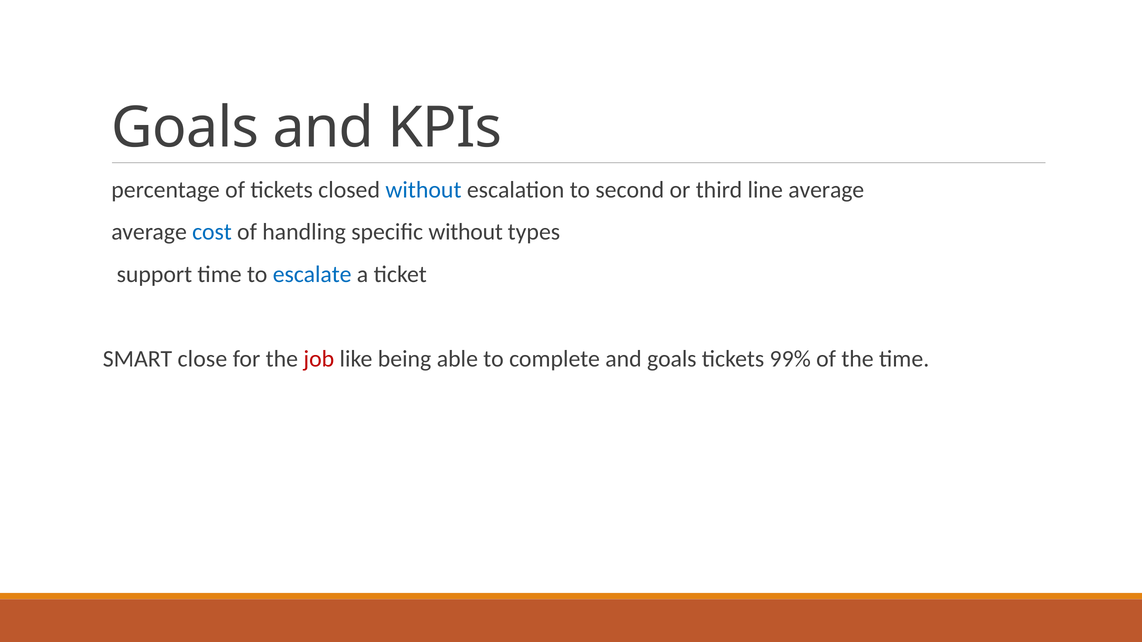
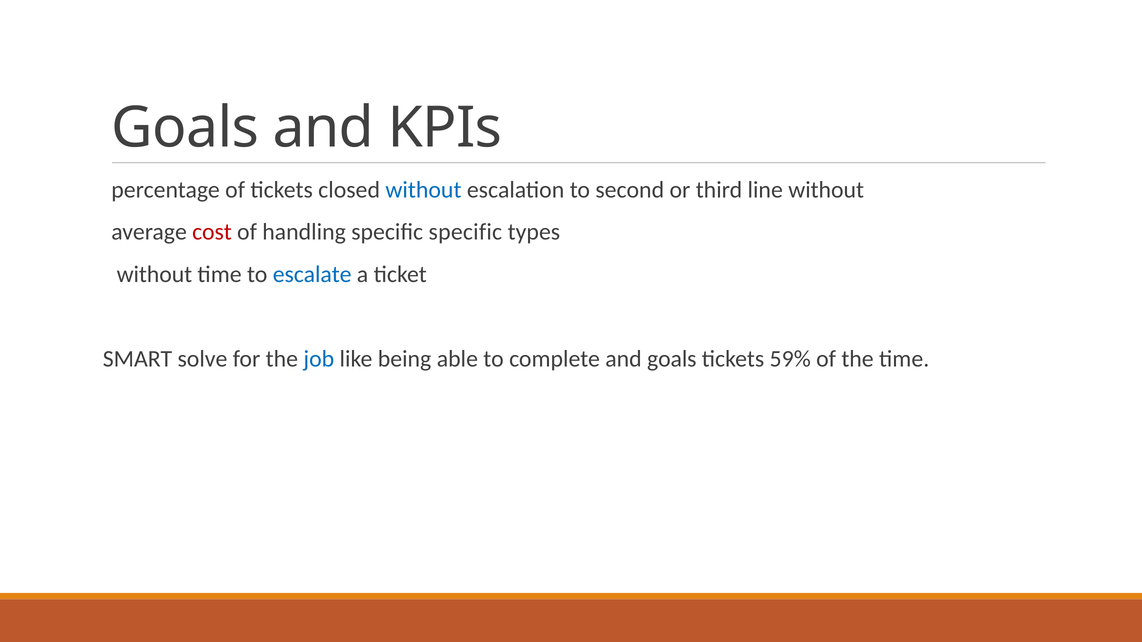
line average: average -> without
cost colour: blue -> red
specific without: without -> specific
support at (154, 275): support -> without
close: close -> solve
job colour: red -> blue
99%: 99% -> 59%
